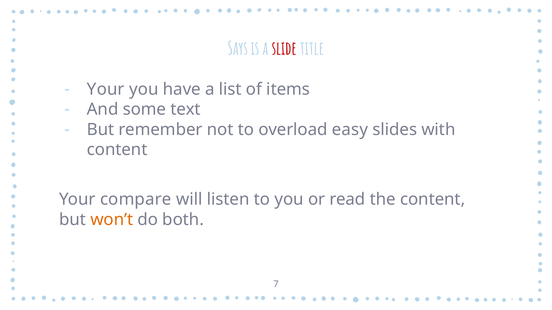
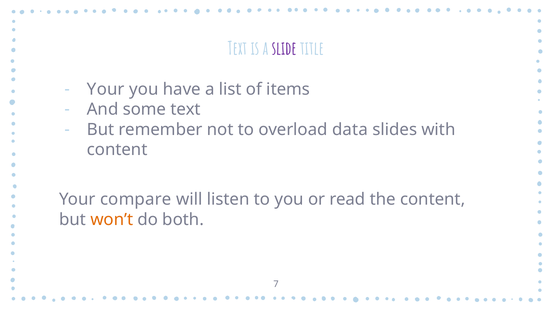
Says at (238, 49): Says -> Text
slide colour: red -> purple
easy: easy -> data
